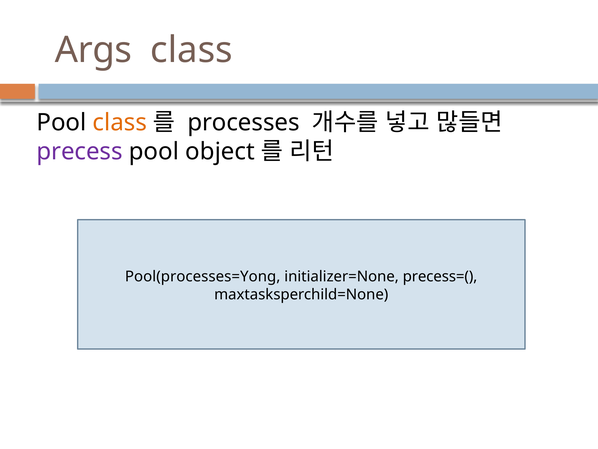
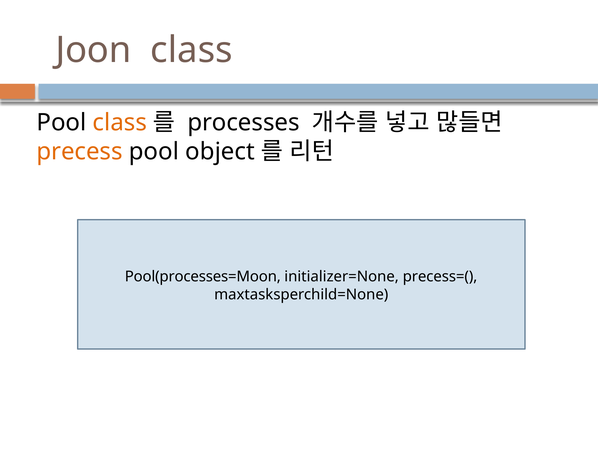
Args: Args -> Joon
precess colour: purple -> orange
Pool(processes=Yong: Pool(processes=Yong -> Pool(processes=Moon
